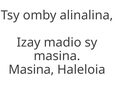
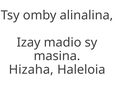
Masina at (31, 70): Masina -> Hizaha
